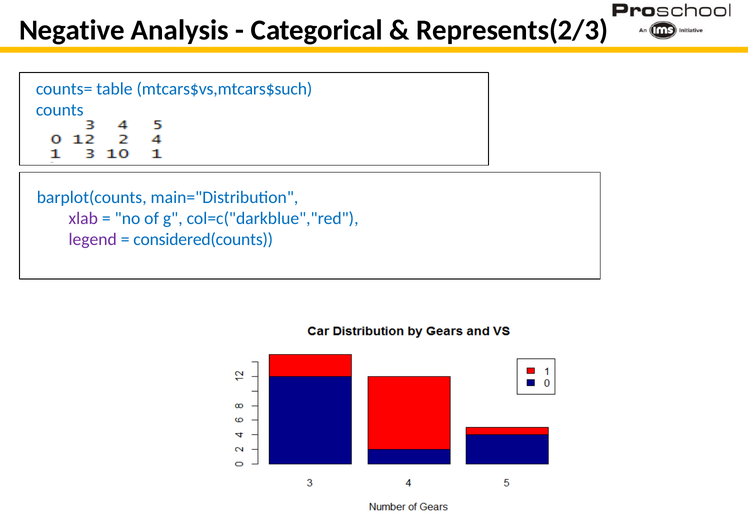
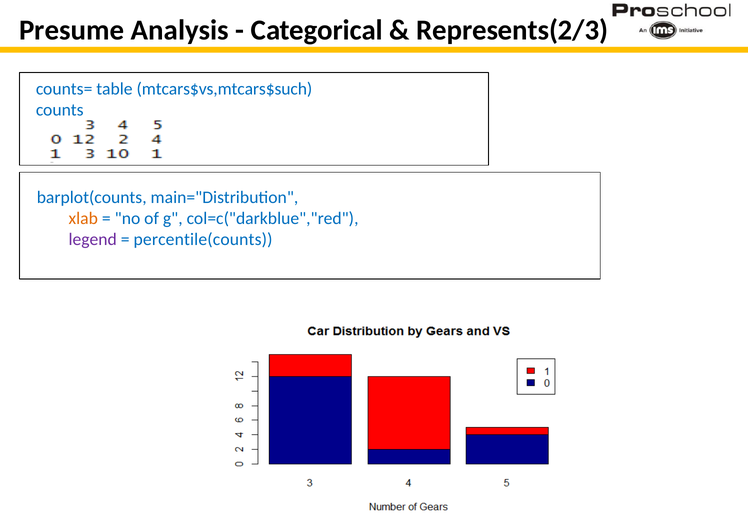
Negative: Negative -> Presume
xlab colour: purple -> orange
considered(counts: considered(counts -> percentile(counts
